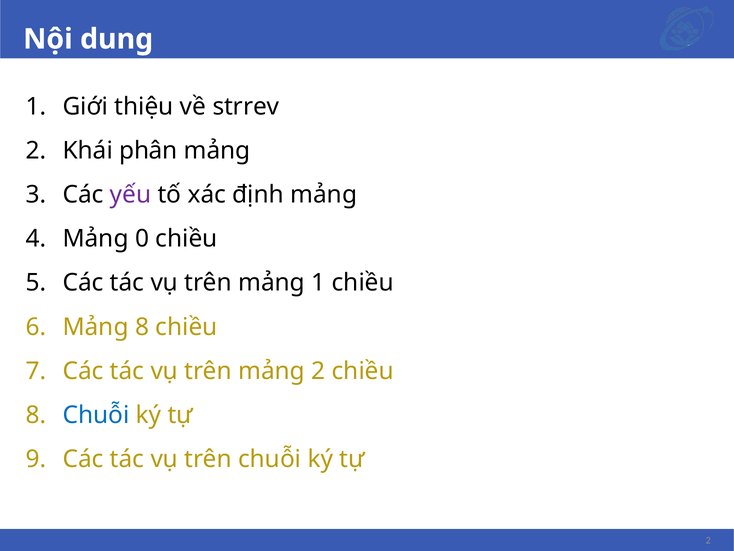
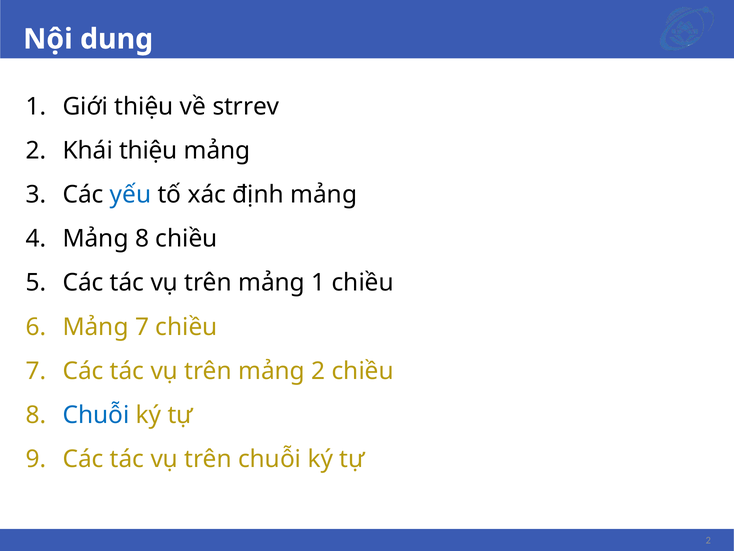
Khái phân: phân -> thiệu
yếu colour: purple -> blue
Mảng 0: 0 -> 8
Mảng 8: 8 -> 7
